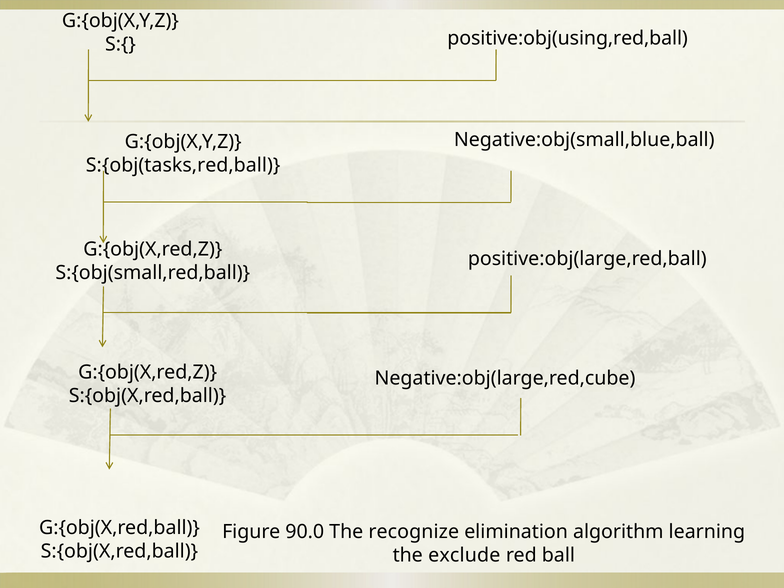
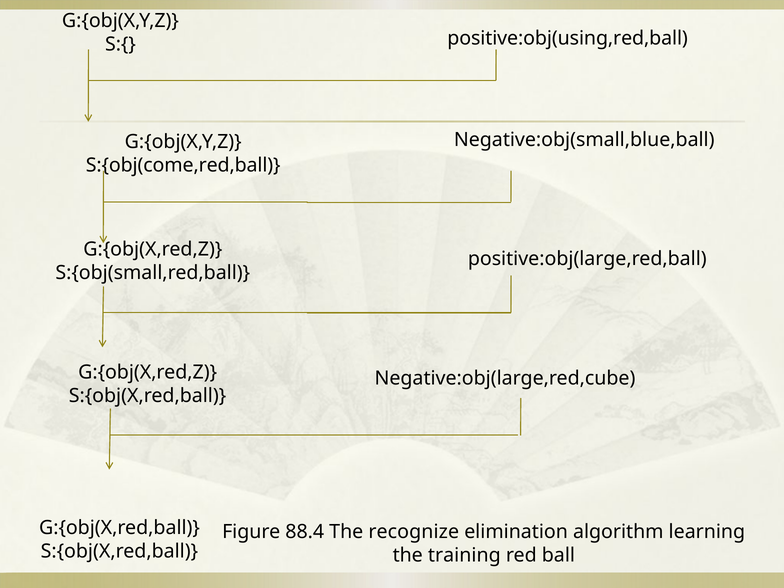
S:{obj(tasks,red,ball: S:{obj(tasks,red,ball -> S:{obj(come,red,ball
90.0: 90.0 -> 88.4
exclude: exclude -> training
